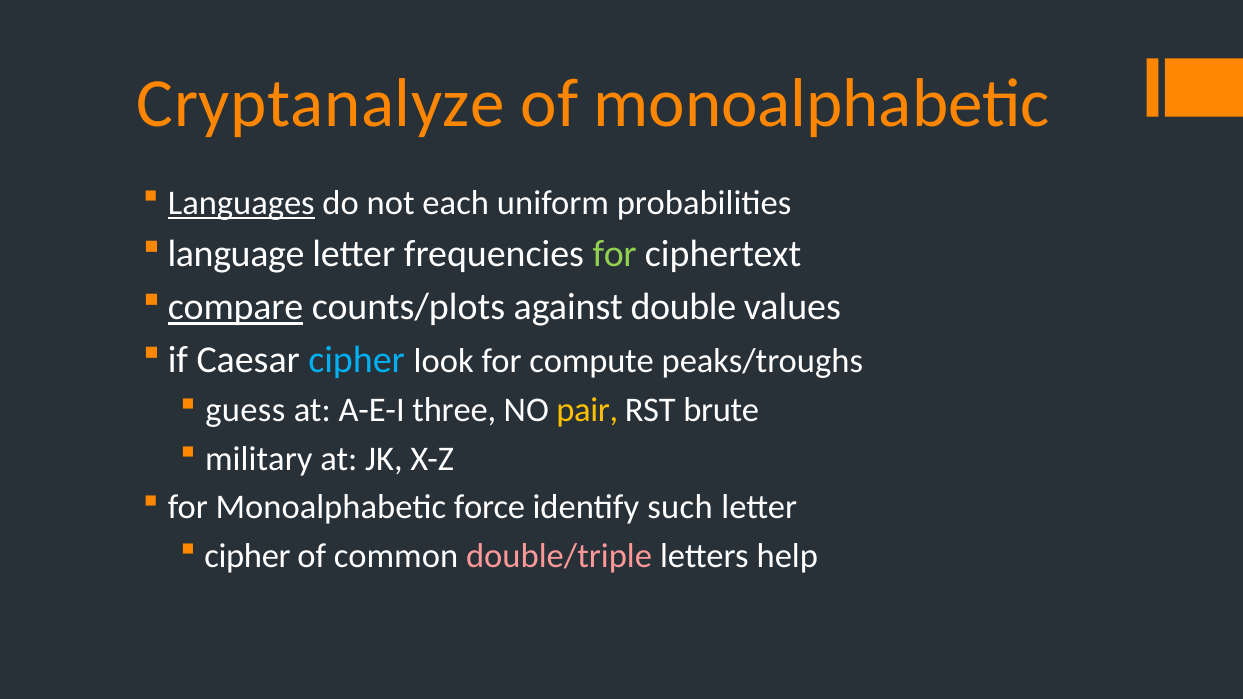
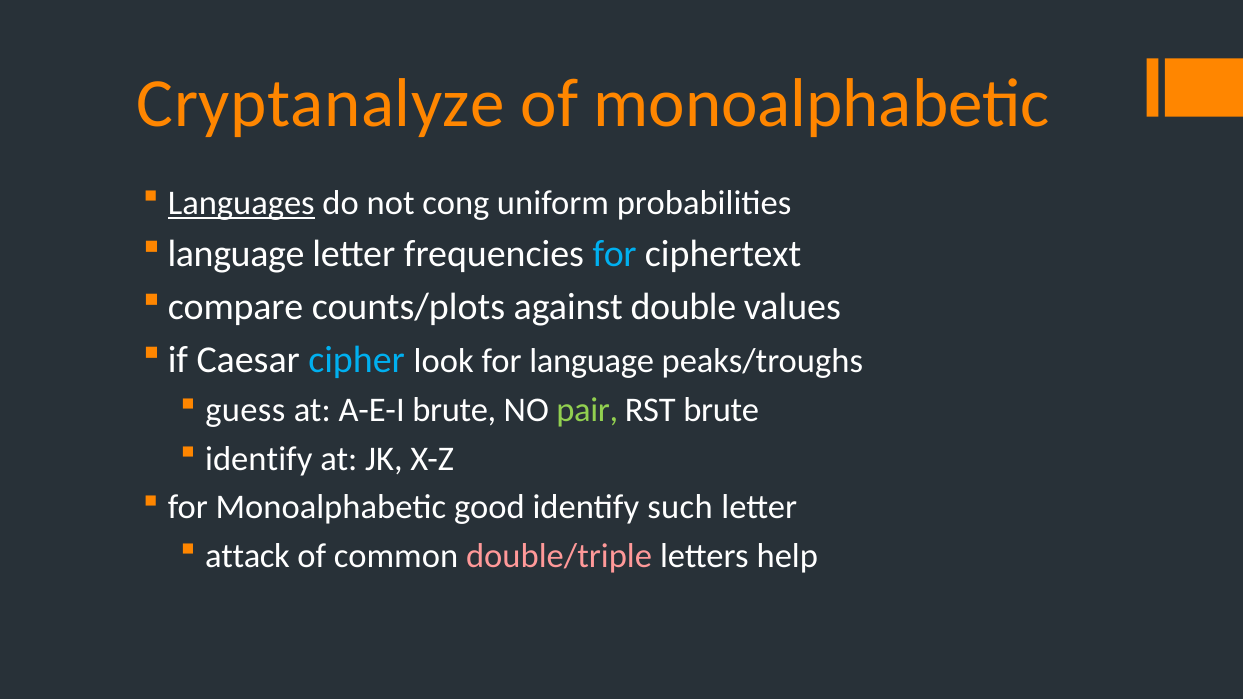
each: each -> cong
for at (615, 254) colour: light green -> light blue
compare underline: present -> none
for compute: compute -> language
A-E-I three: three -> brute
pair colour: yellow -> light green
military at (259, 459): military -> identify
force: force -> good
cipher at (248, 556): cipher -> attack
